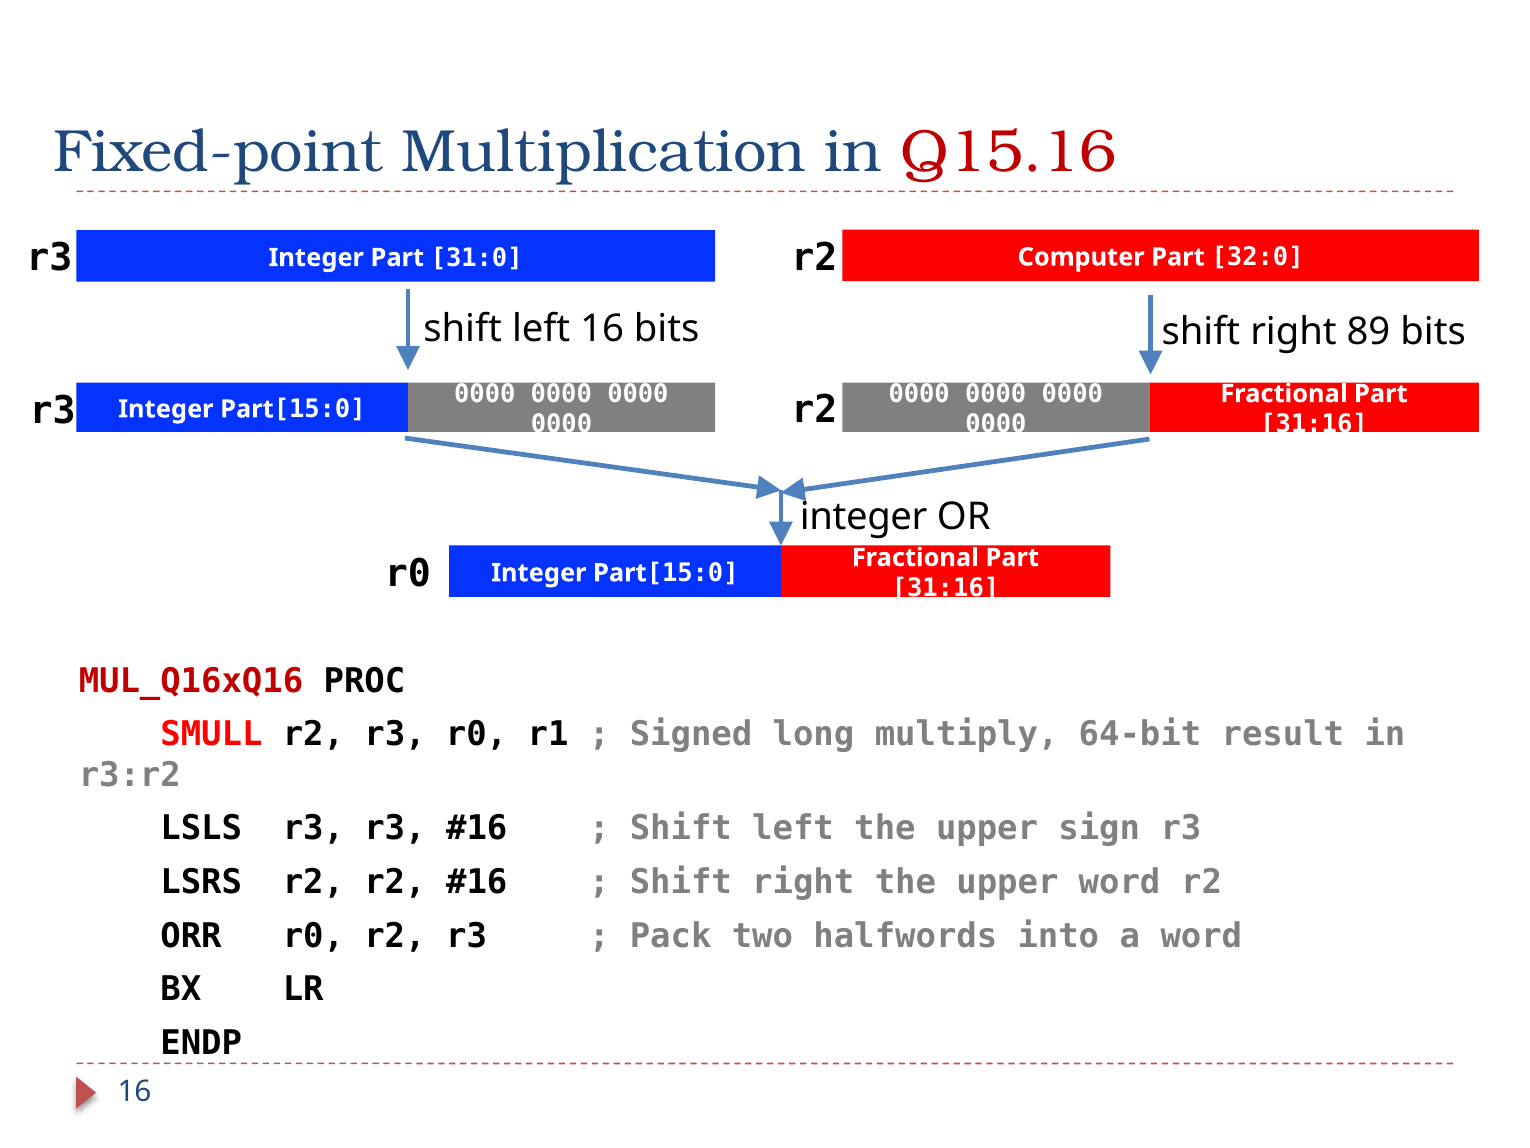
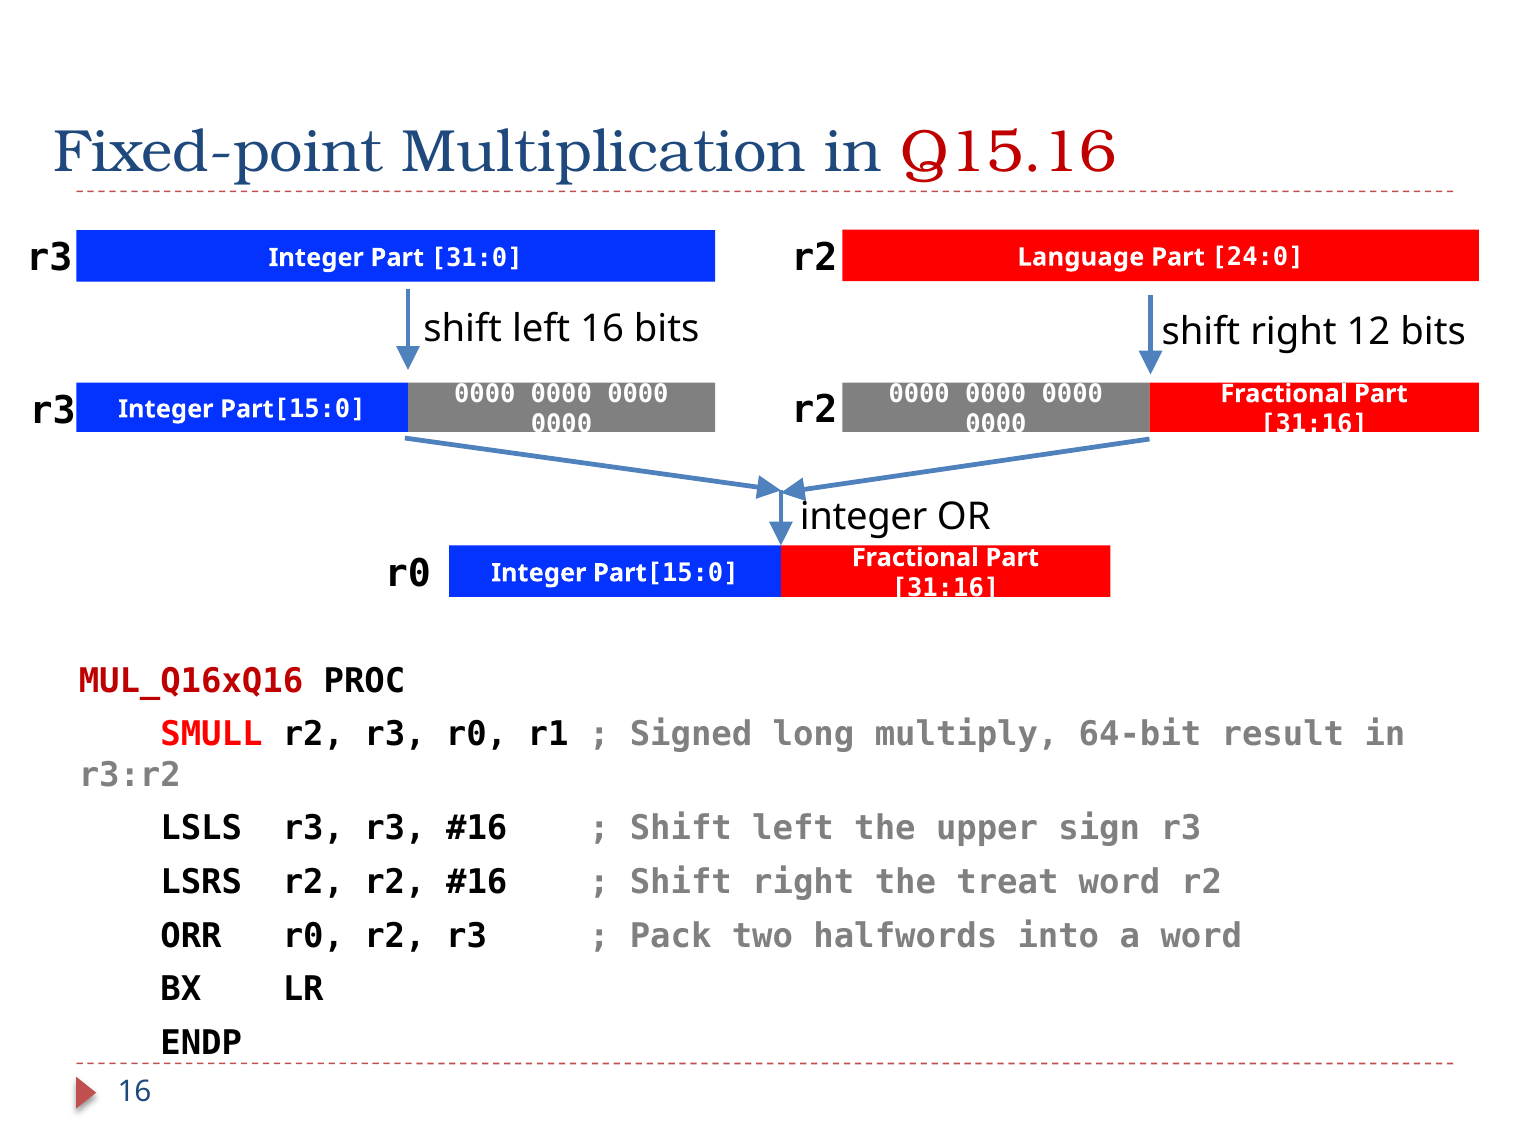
Computer: Computer -> Language
32:0: 32:0 -> 24:0
89: 89 -> 12
right the upper: upper -> treat
